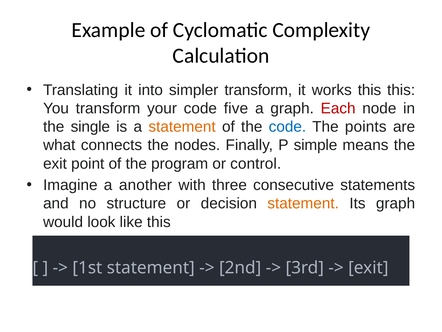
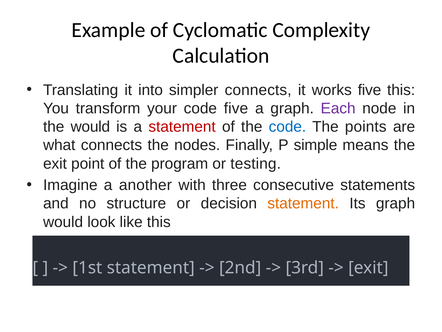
simpler transform: transform -> connects
works this: this -> five
Each colour: red -> purple
the single: single -> would
statement at (182, 127) colour: orange -> red
control: control -> testing
